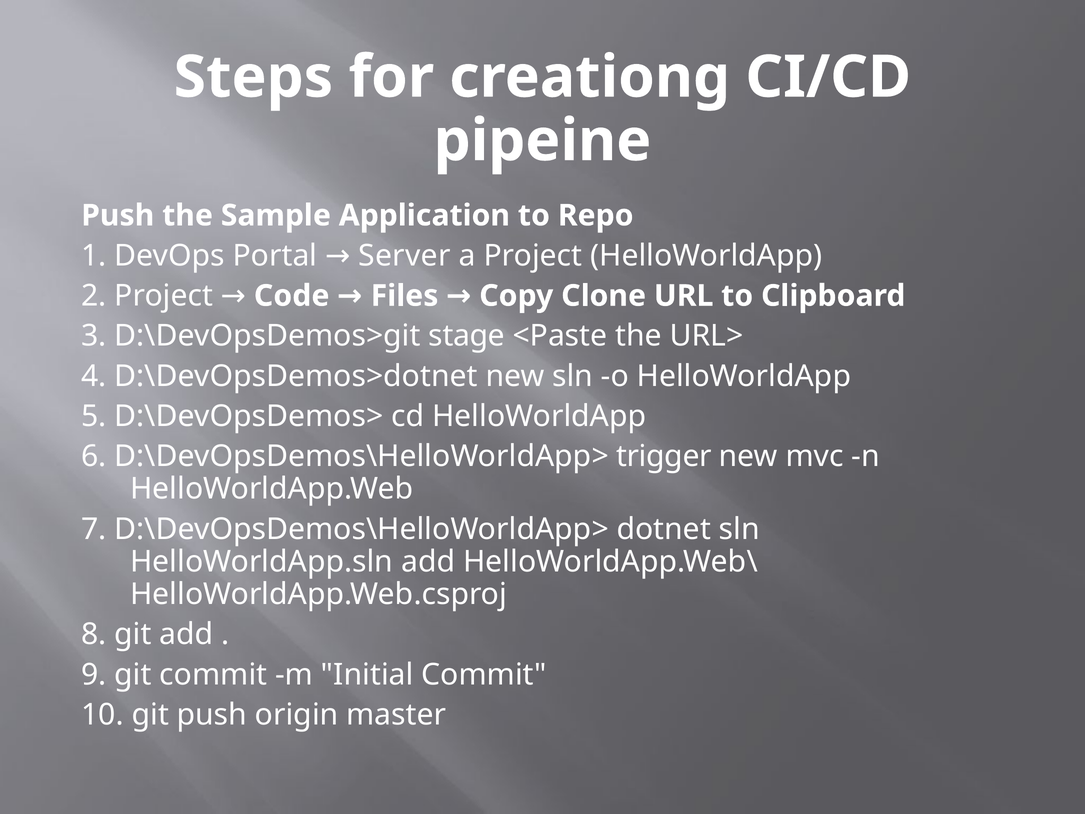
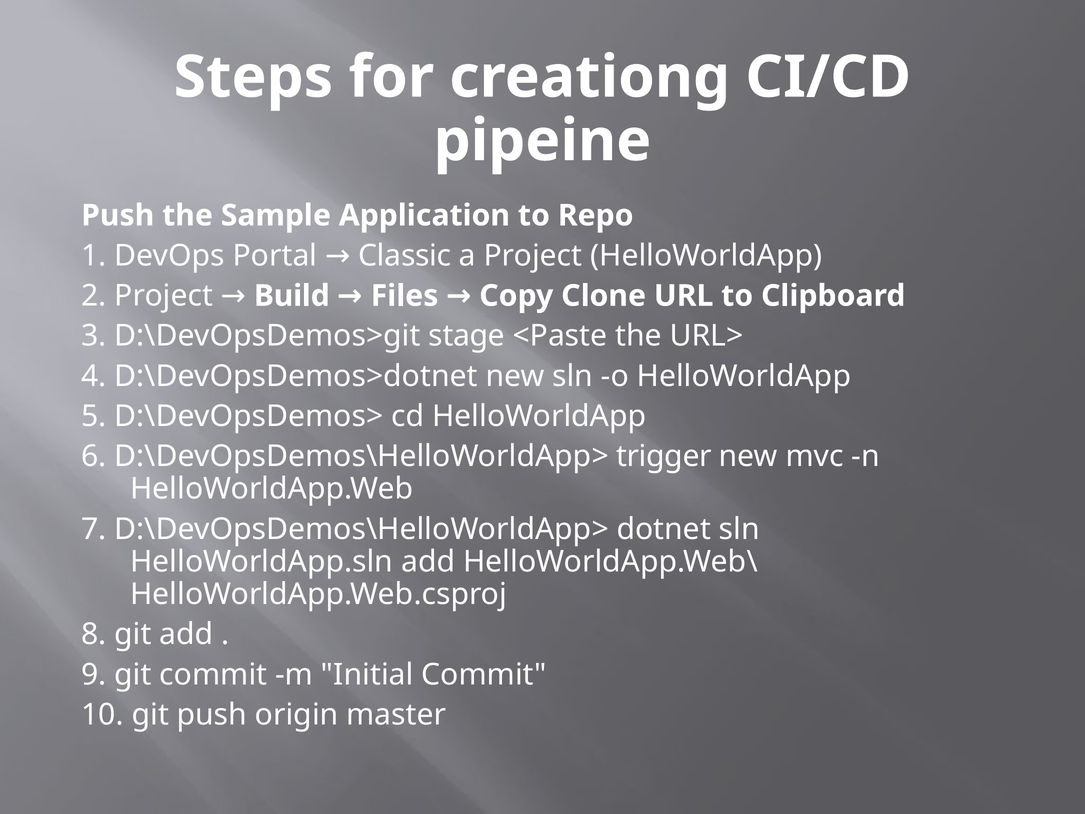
Server: Server -> Classic
Code: Code -> Build
